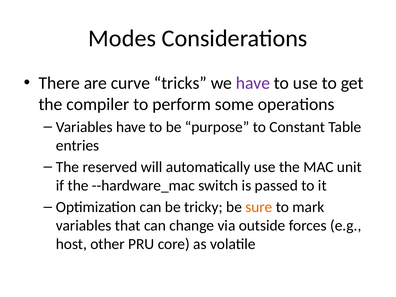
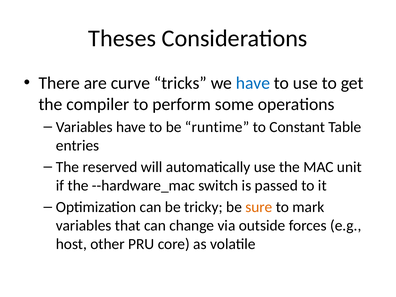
Modes: Modes -> Theses
have at (253, 83) colour: purple -> blue
purpose: purpose -> runtime
